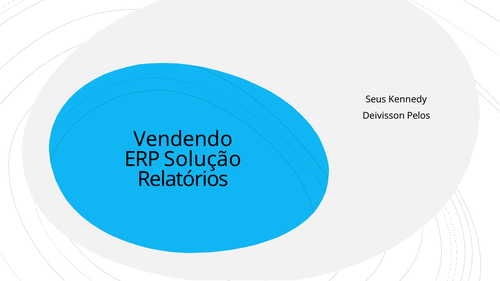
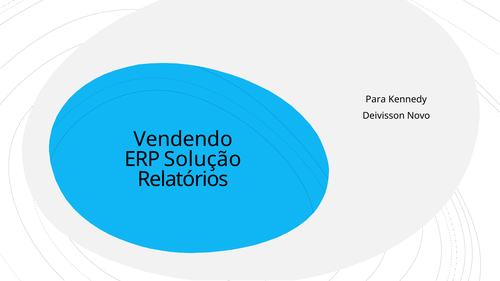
Seus: Seus -> Para
Pelos: Pelos -> Novo
